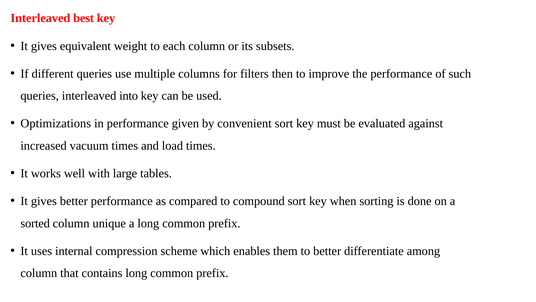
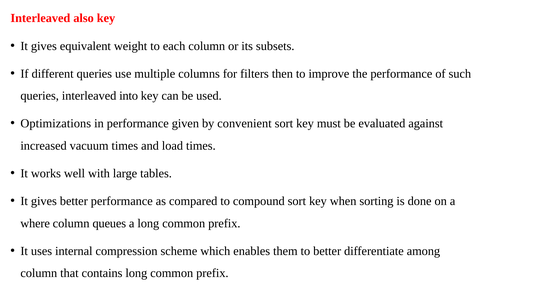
best: best -> also
sorted: sorted -> where
unique: unique -> queues
